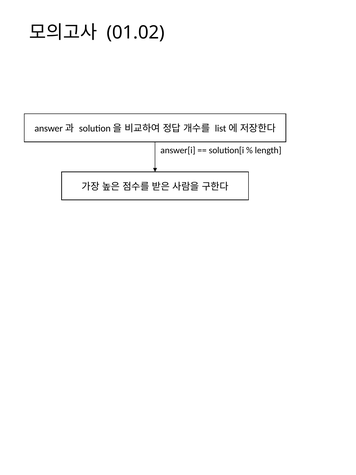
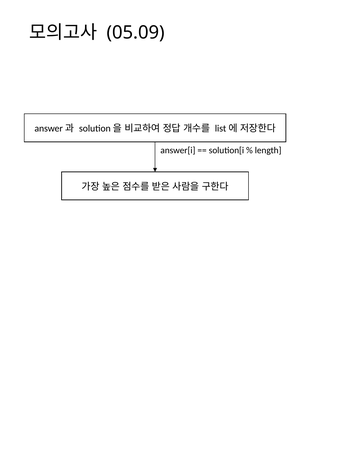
01.02: 01.02 -> 05.09
